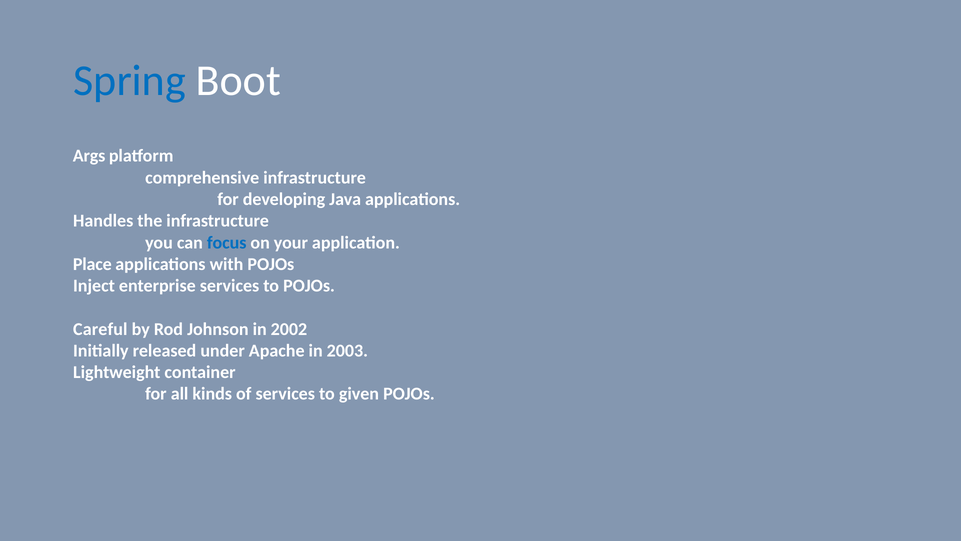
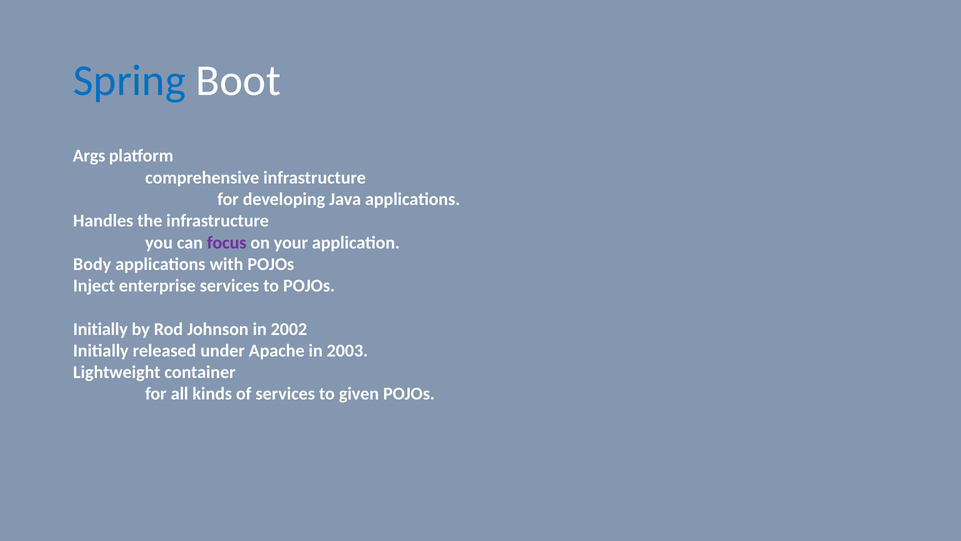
focus colour: blue -> purple
Place: Place -> Body
Careful at (100, 329): Careful -> Initially
